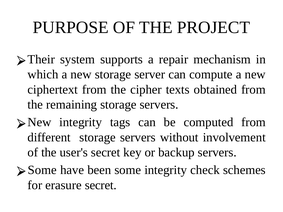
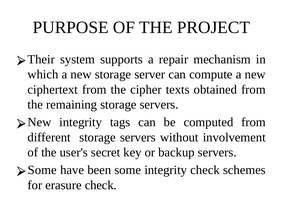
erasure secret: secret -> check
